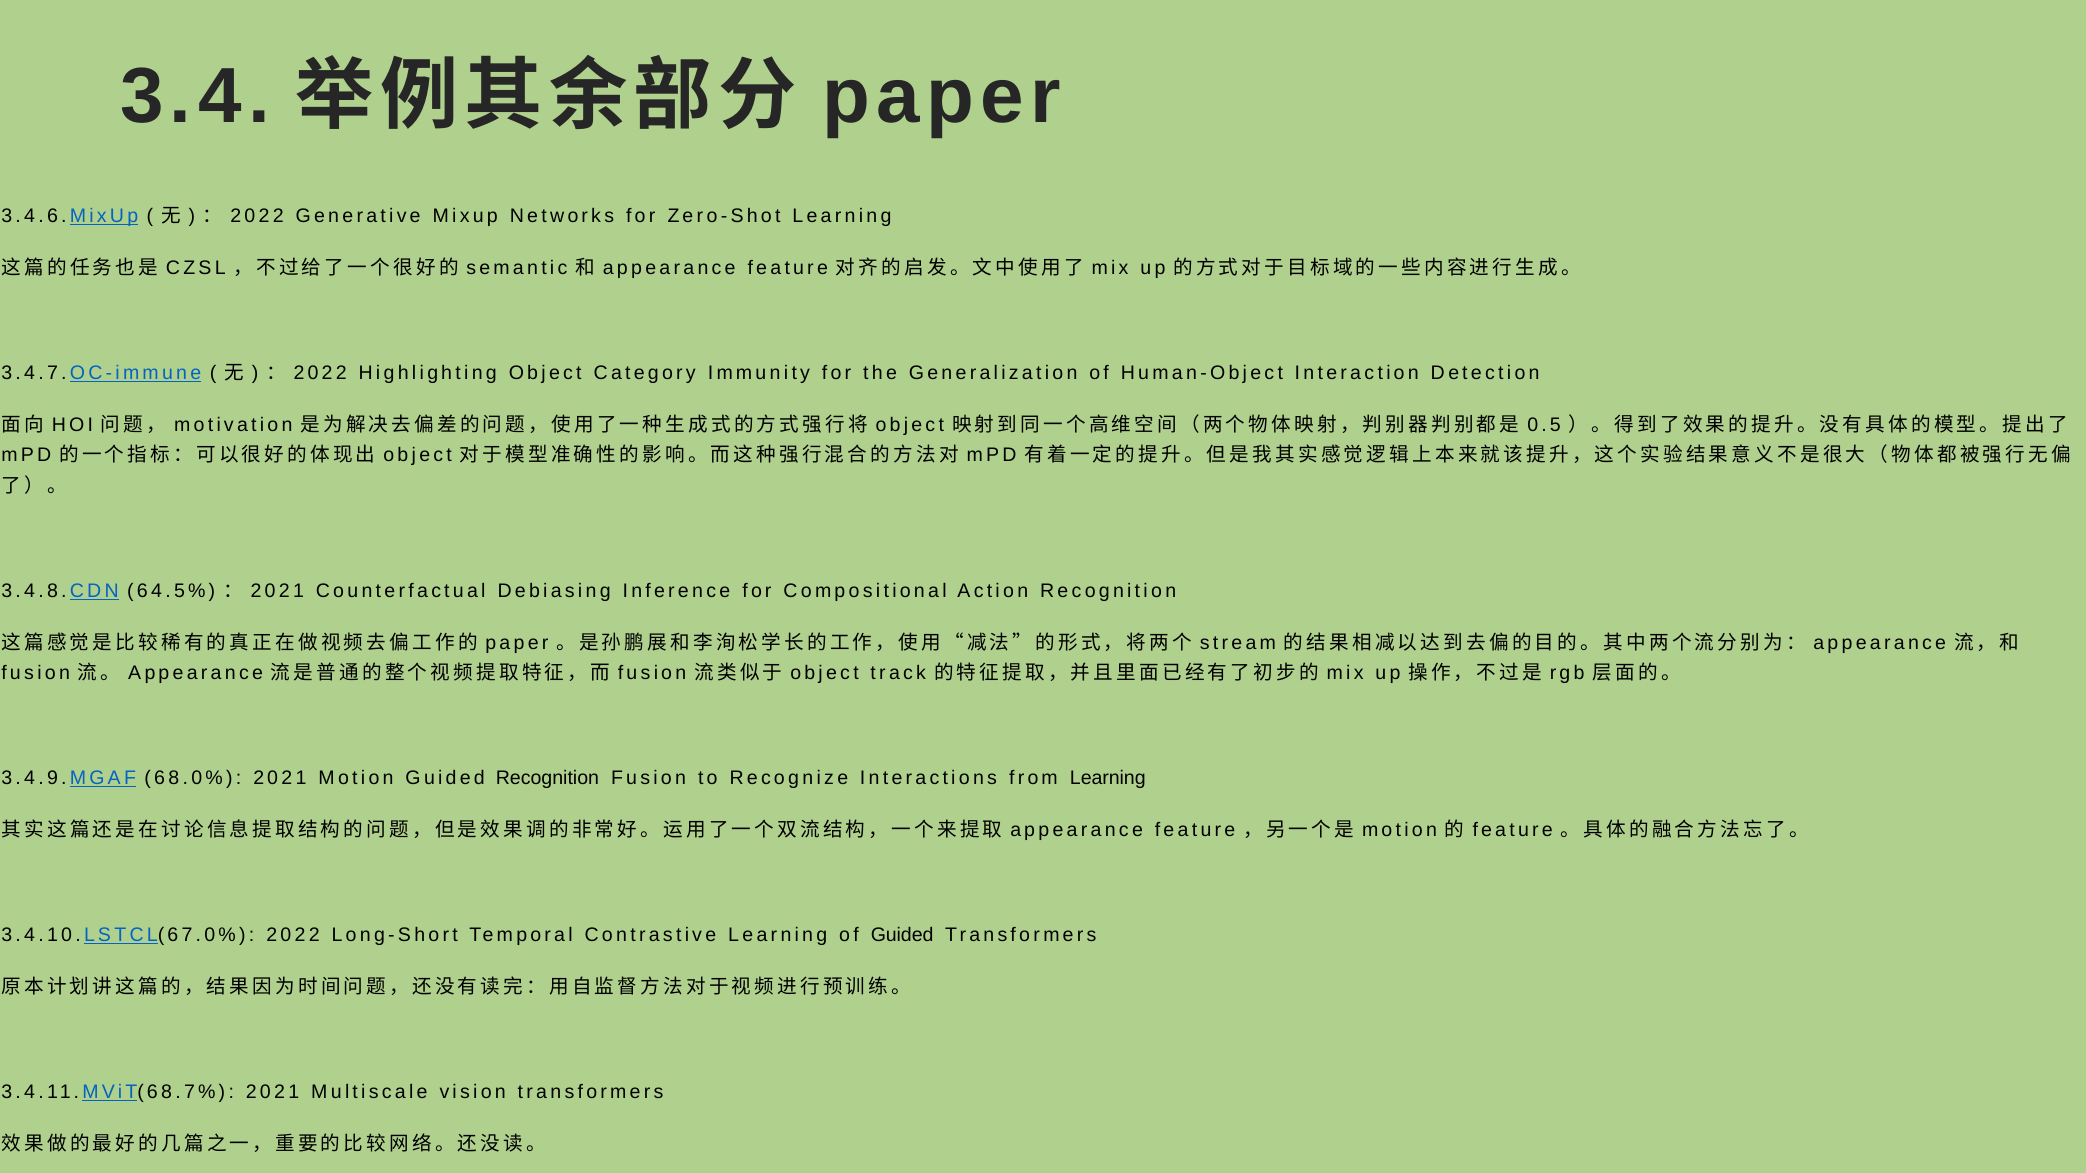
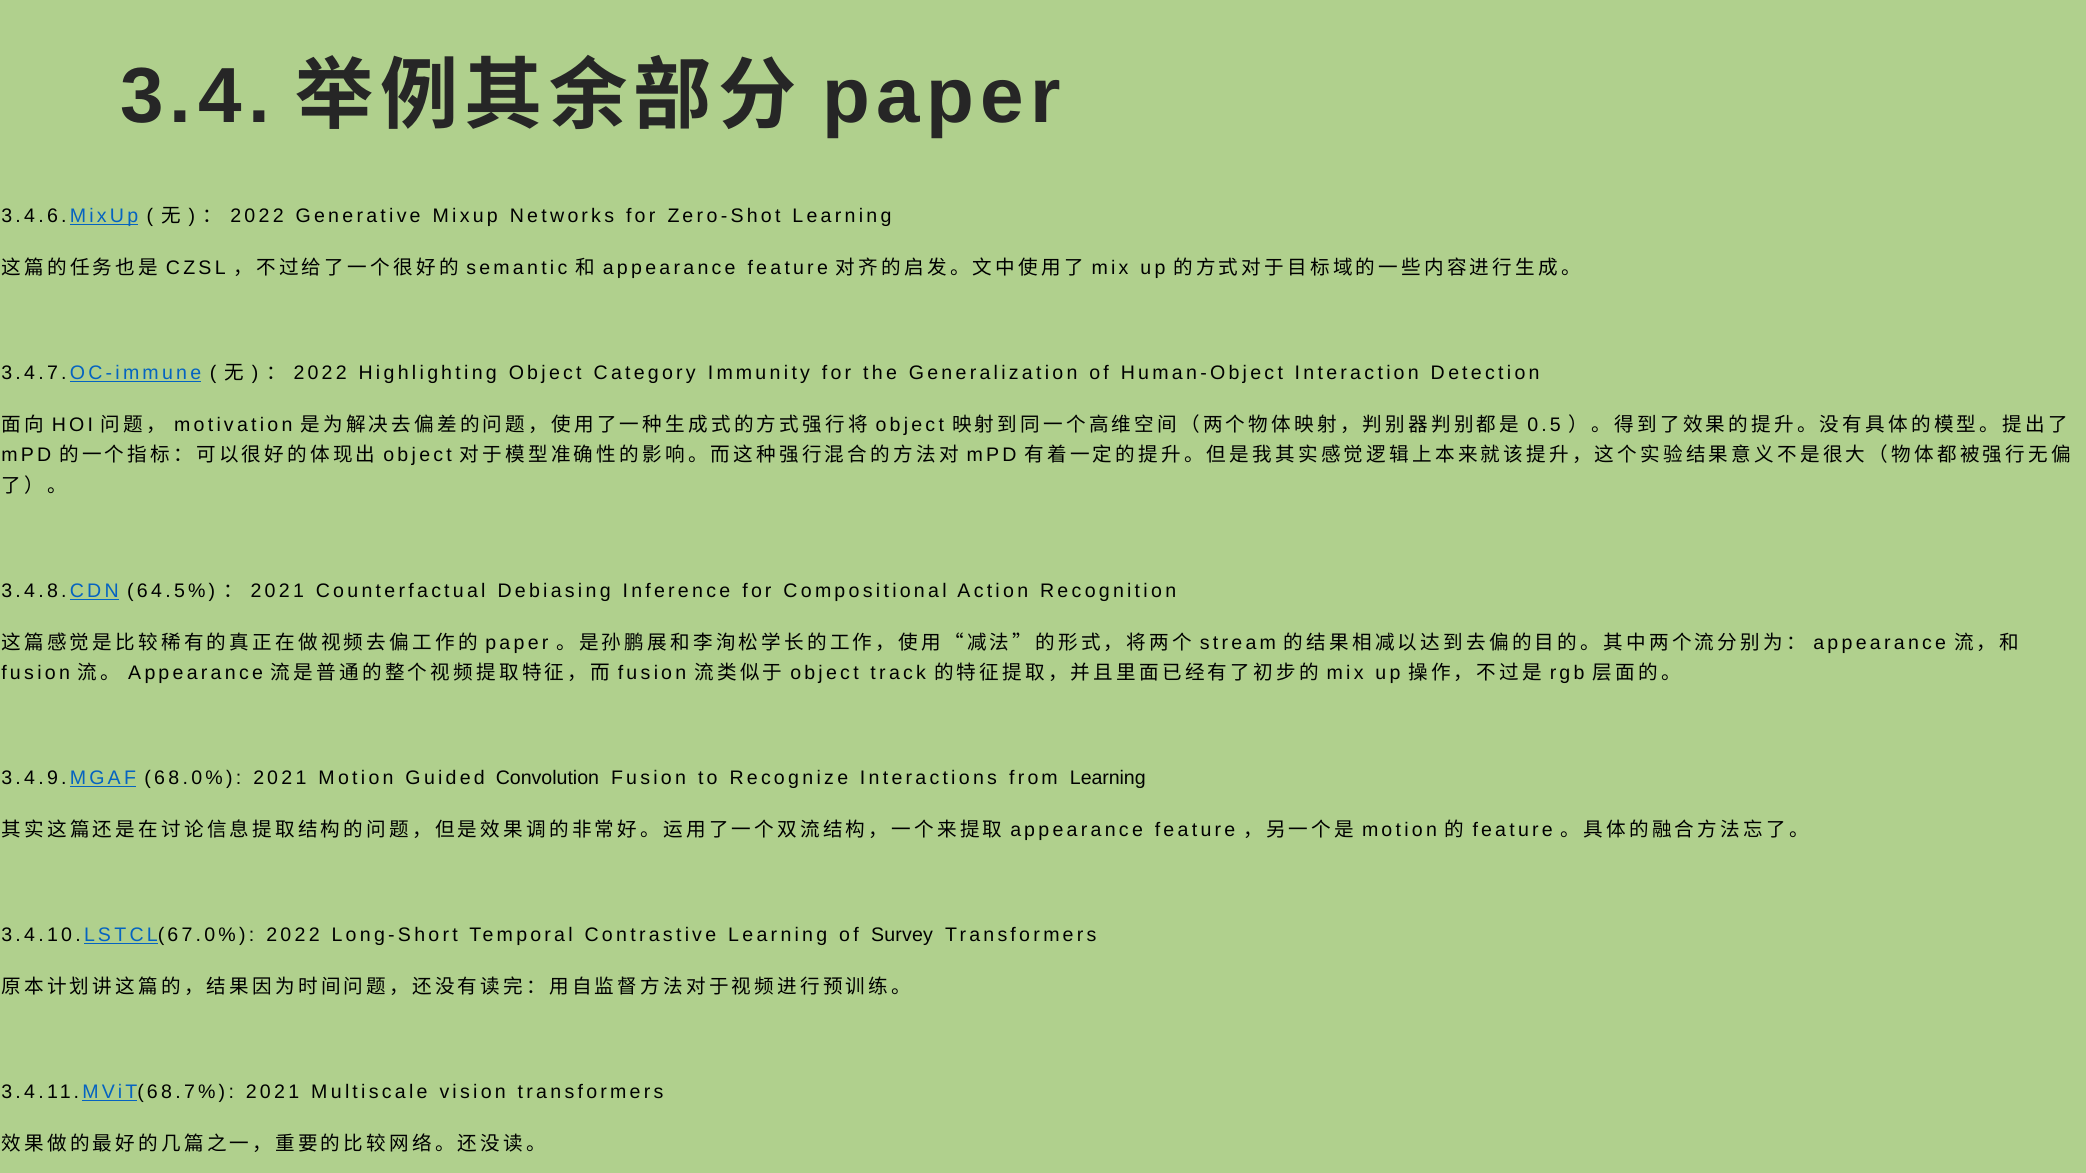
Guided Recognition: Recognition -> Convolution
of Guided: Guided -> Survey
